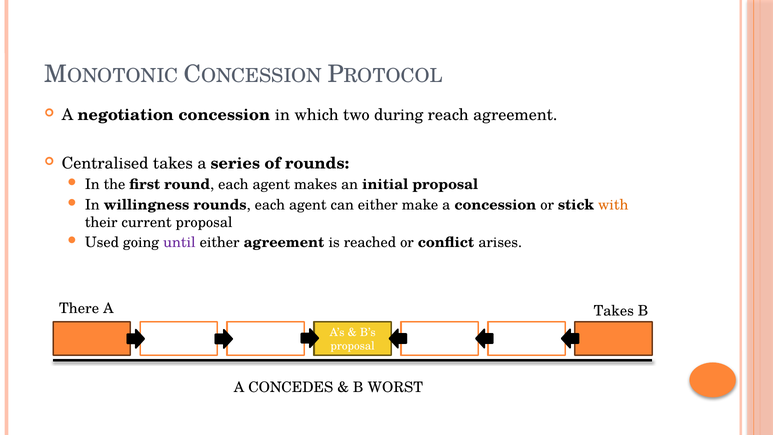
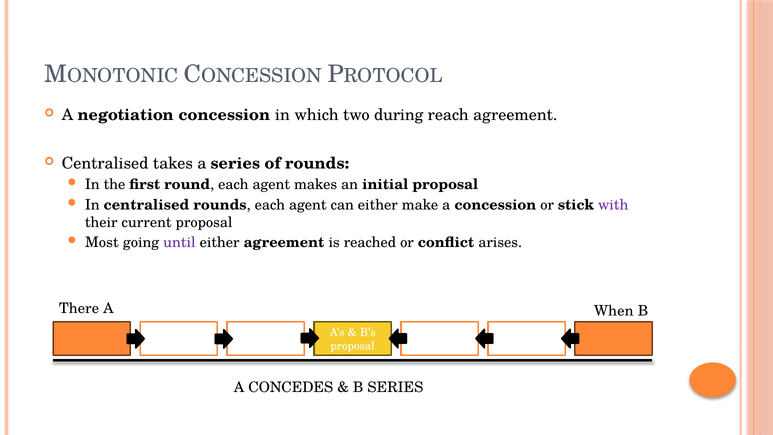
In willingness: willingness -> centralised
with colour: orange -> purple
Used: Used -> Most
A Takes: Takes -> When
B WORST: WORST -> SERIES
